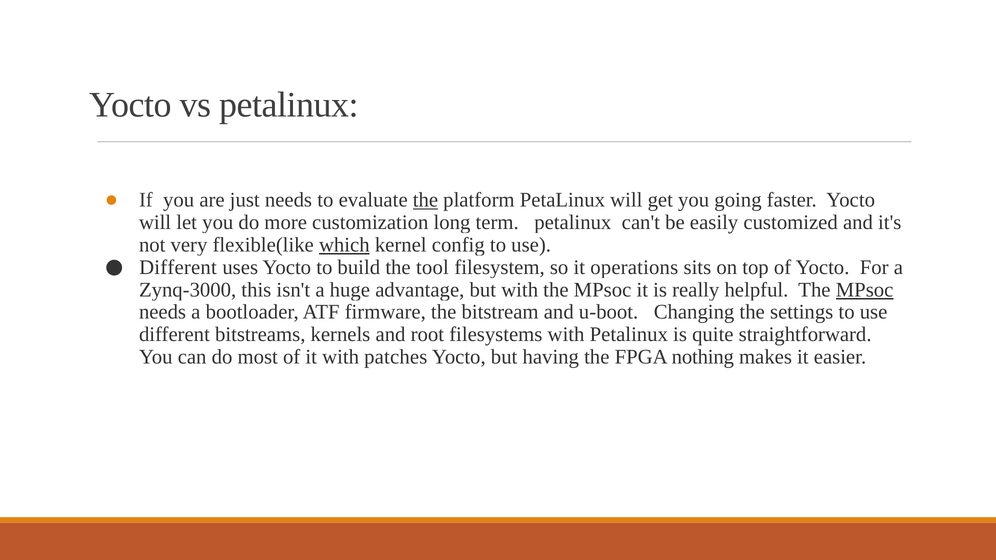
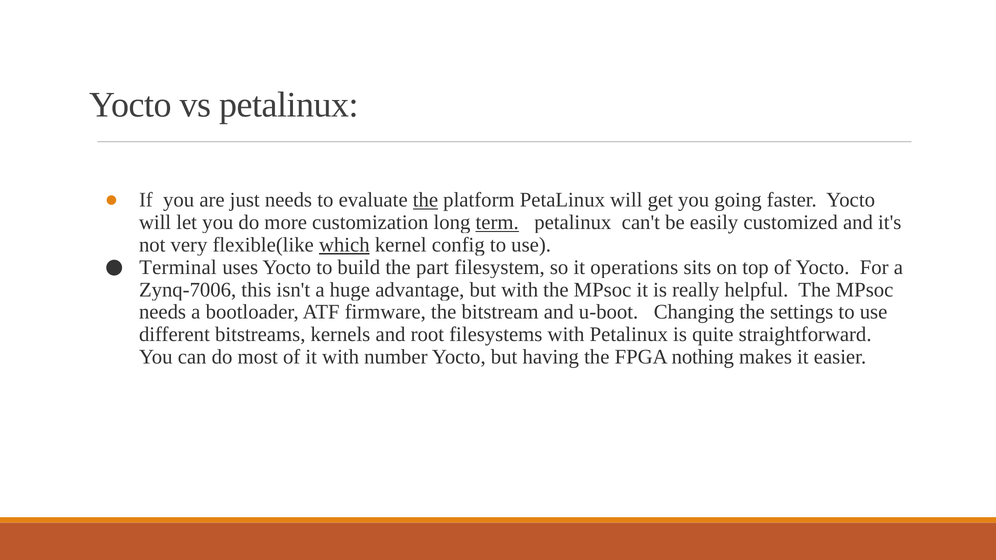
term underline: none -> present
Different at (178, 267): Different -> Terminal
tool: tool -> part
Zynq-3000: Zynq-3000 -> Zynq-7006
MPsoc at (865, 290) underline: present -> none
patches: patches -> number
